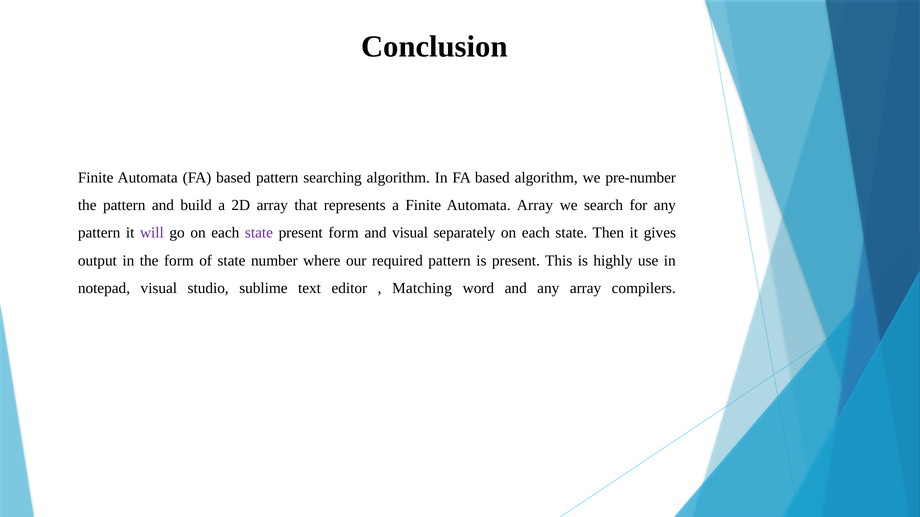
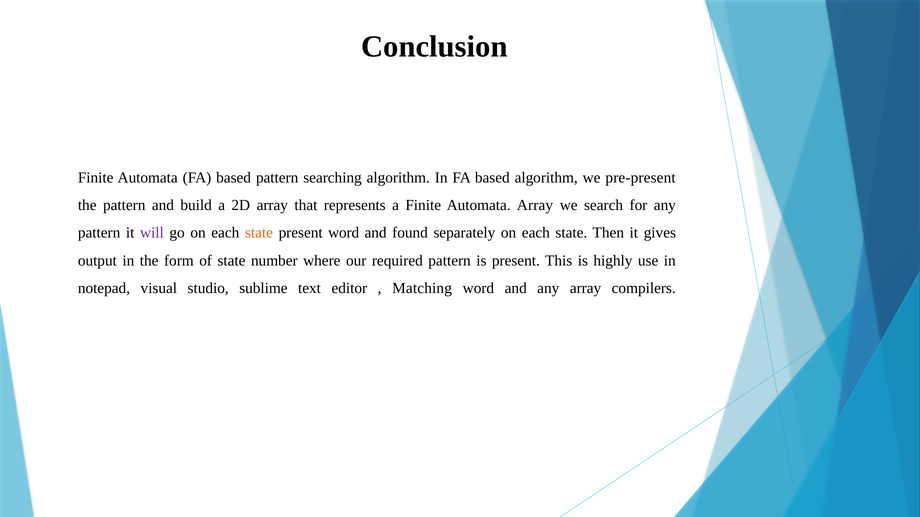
pre-number: pre-number -> pre-present
state at (259, 233) colour: purple -> orange
present form: form -> word
and visual: visual -> found
